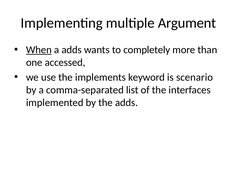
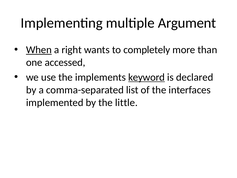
a adds: adds -> right
keyword underline: none -> present
scenario: scenario -> declared
the adds: adds -> little
